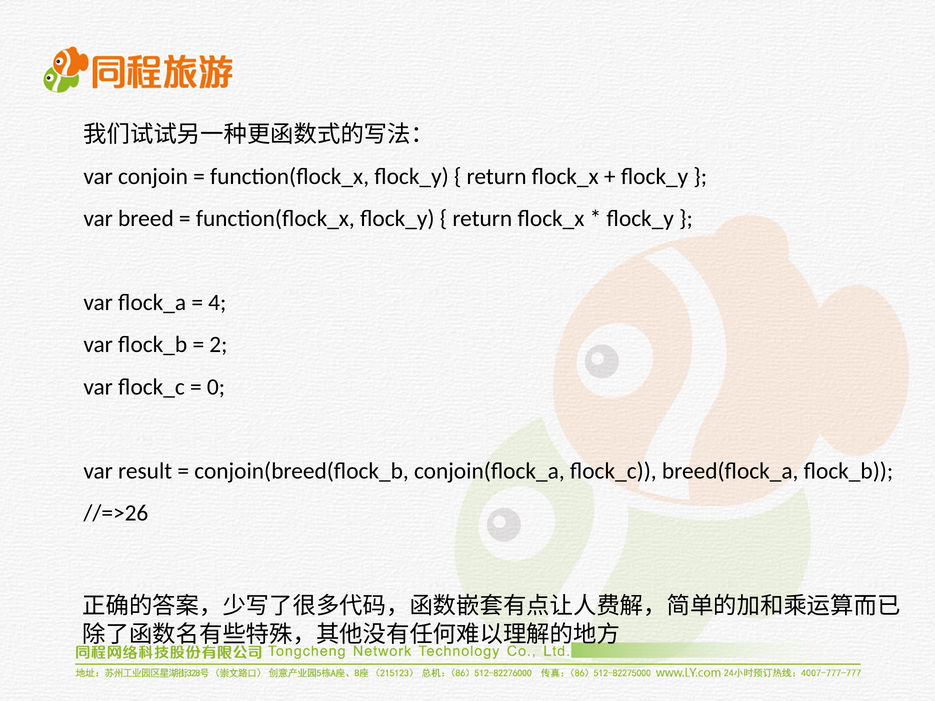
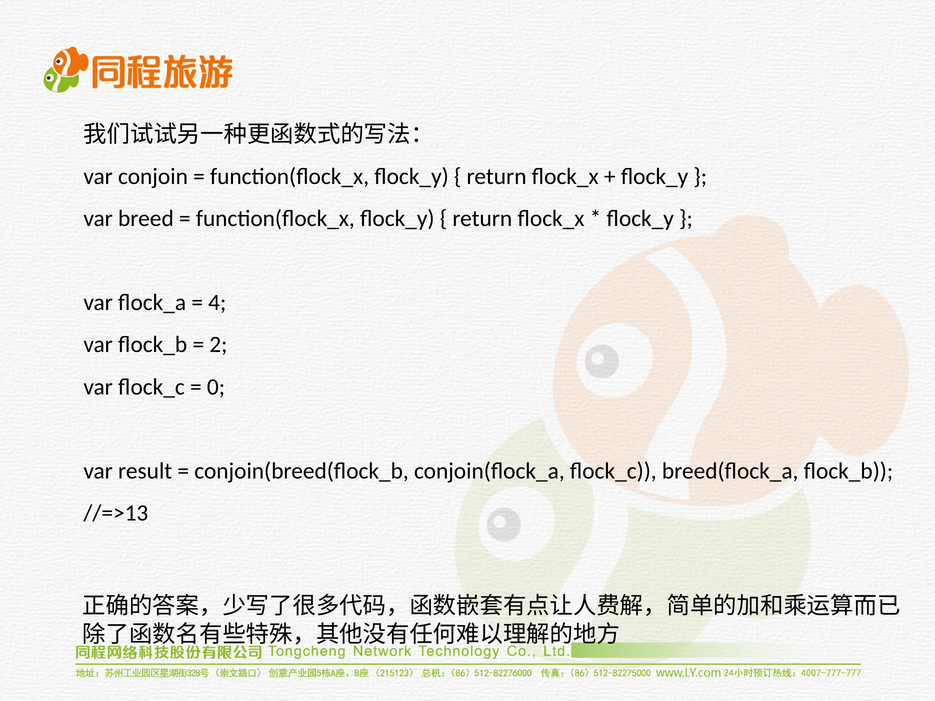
//=>26: //=>26 -> //=>13
